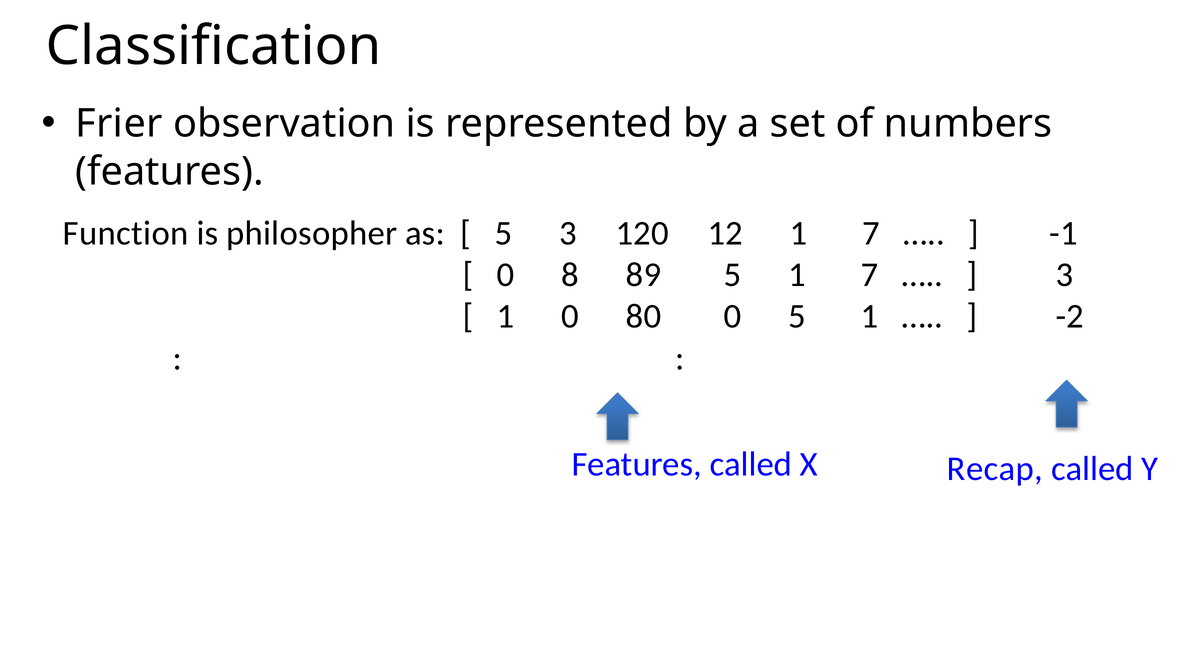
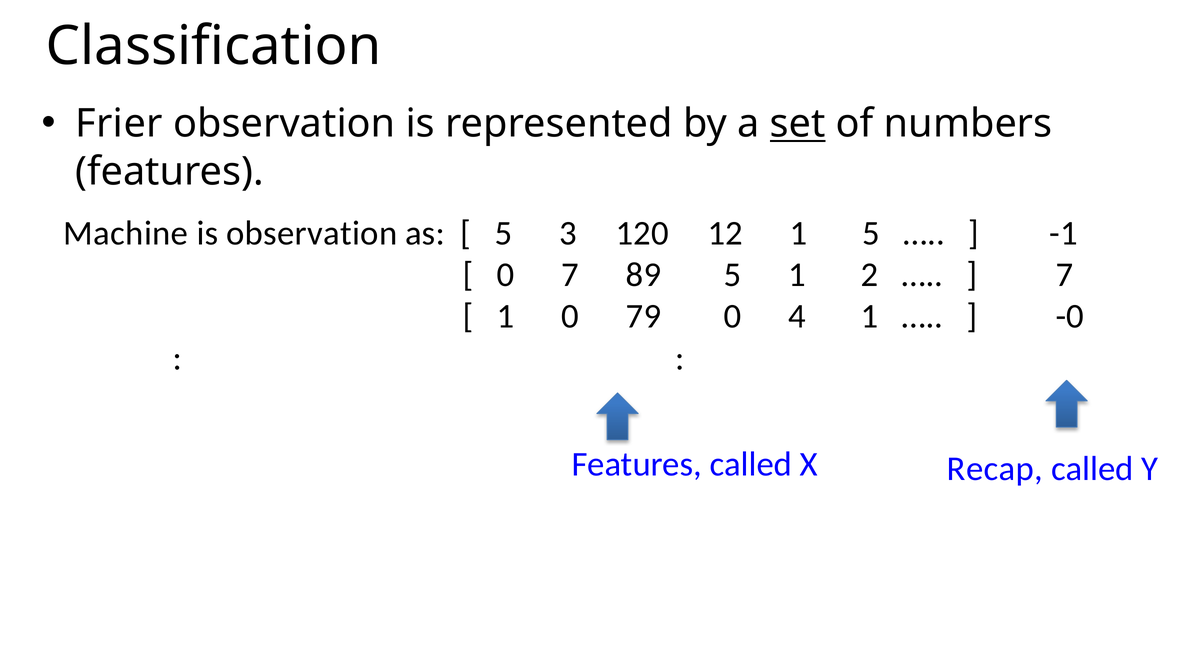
set underline: none -> present
Function: Function -> Machine
is philosopher: philosopher -> observation
12 1 7: 7 -> 5
0 8: 8 -> 7
5 1 7: 7 -> 2
3 at (1064, 275): 3 -> 7
80: 80 -> 79
0 5: 5 -> 4
-2: -2 -> -0
